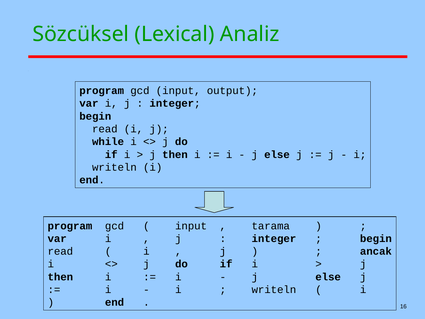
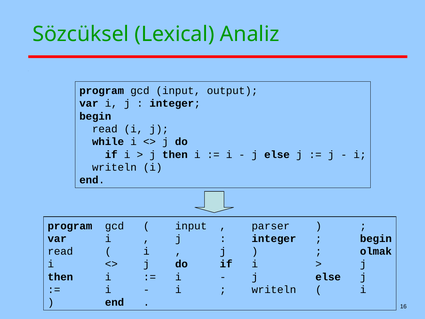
tarama: tarama -> parser
ancak: ancak -> olmak
